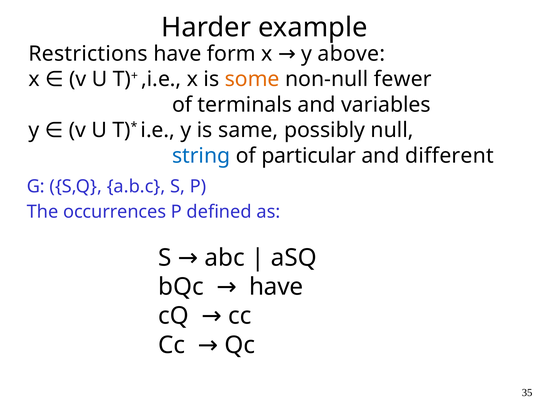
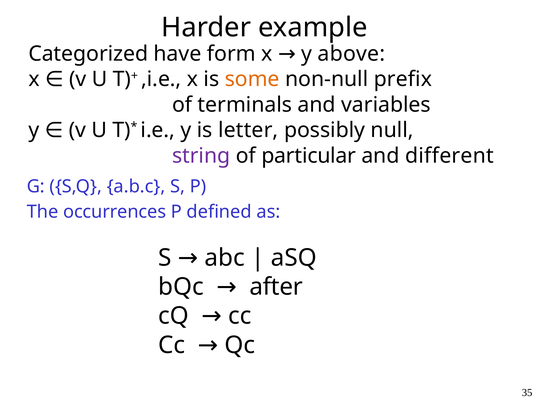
Restrictions: Restrictions -> Categorized
fewer: fewer -> prefix
same: same -> letter
string colour: blue -> purple
bQc have: have -> after
